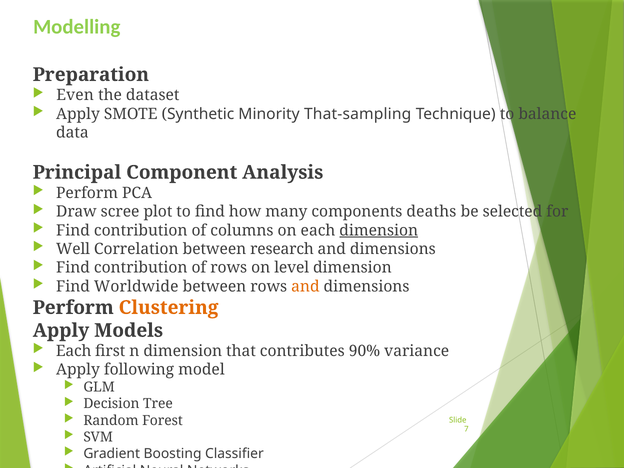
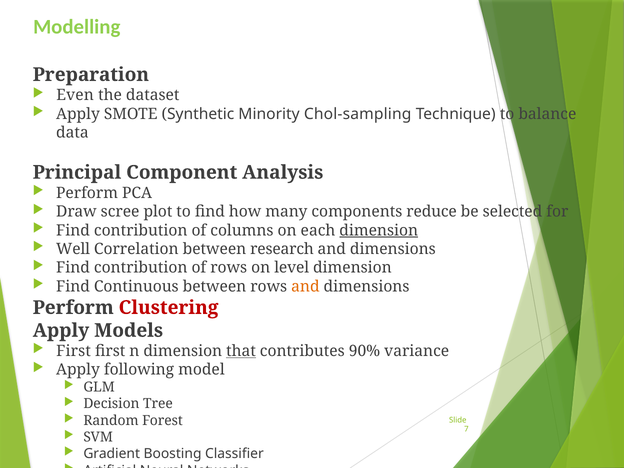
That-sampling: That-sampling -> Chol-sampling
deaths: deaths -> reduce
Worldwide: Worldwide -> Continuous
Clustering colour: orange -> red
Each at (74, 351): Each -> First
that underline: none -> present
